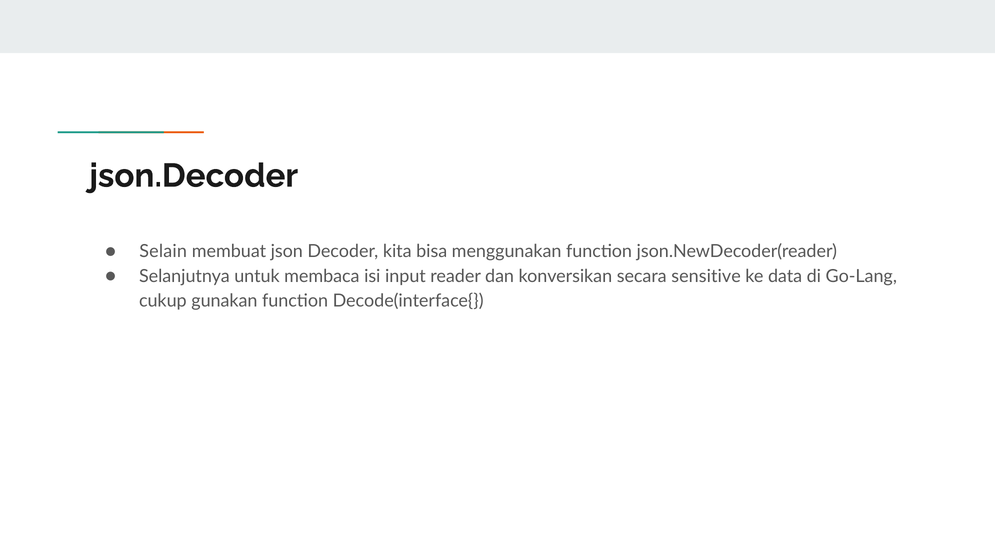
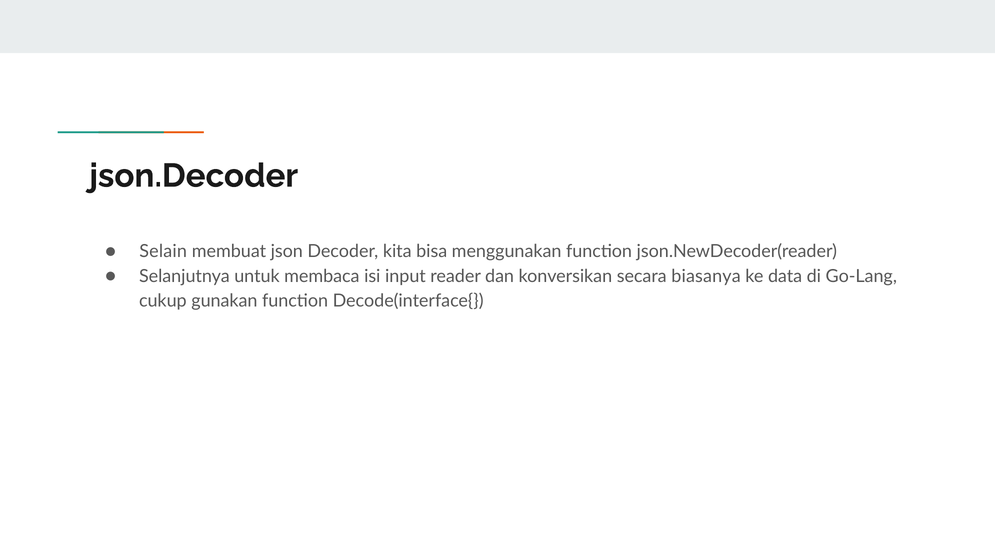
sensitive: sensitive -> biasanya
